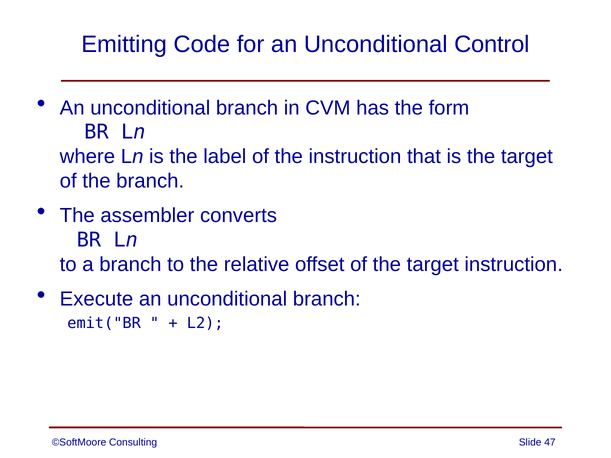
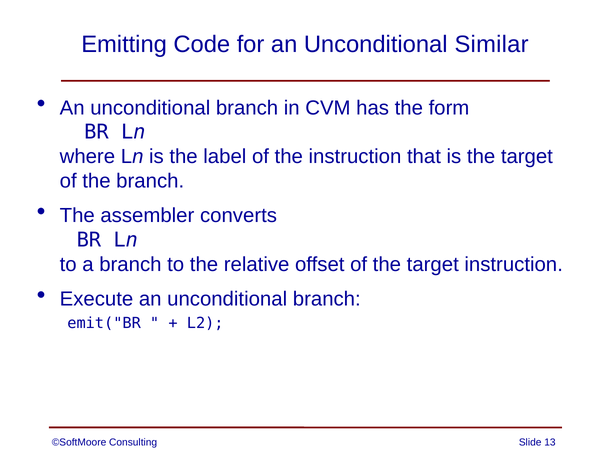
Control: Control -> Similar
47: 47 -> 13
